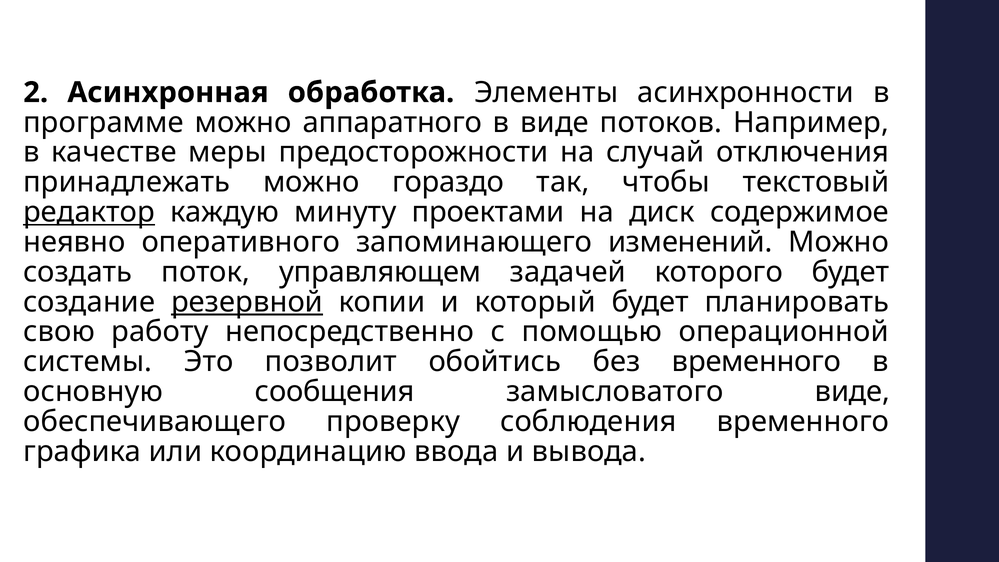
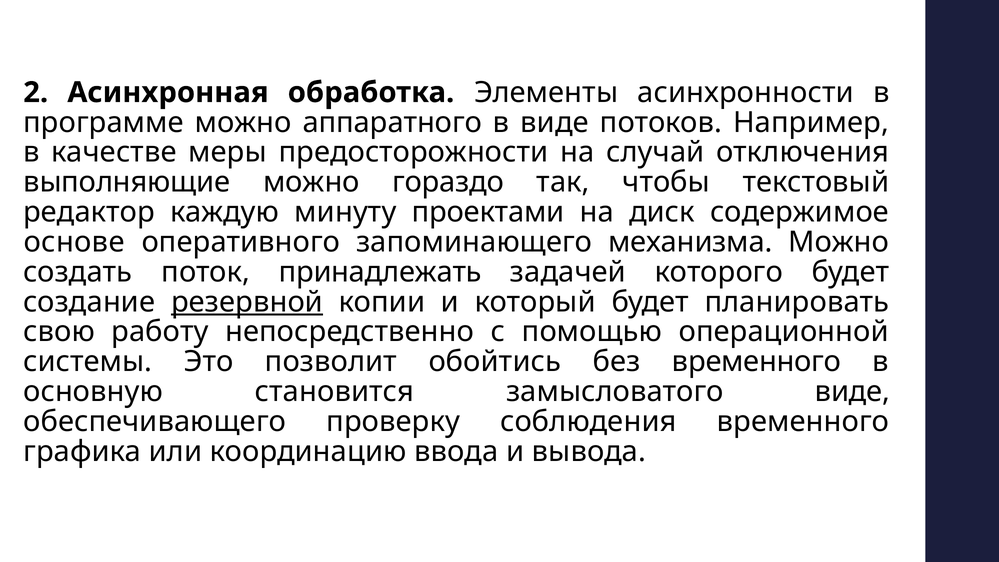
принадлежать: принадлежать -> выполняющие
редактор underline: present -> none
неявно: неявно -> основе
изменений: изменений -> механизма
управляющем: управляющем -> принадлежать
сообщения: сообщения -> становится
